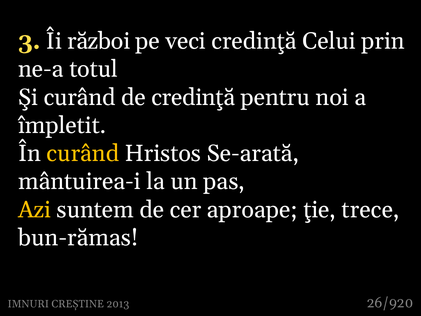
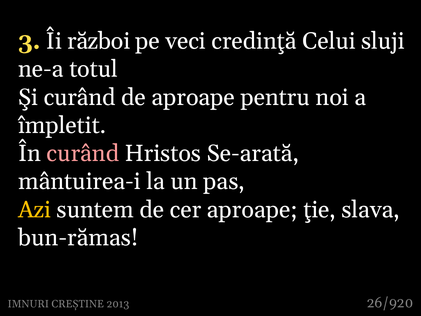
prin: prin -> sluji
de credinţă: credinţă -> aproape
curând at (83, 153) colour: yellow -> pink
trece: trece -> slava
